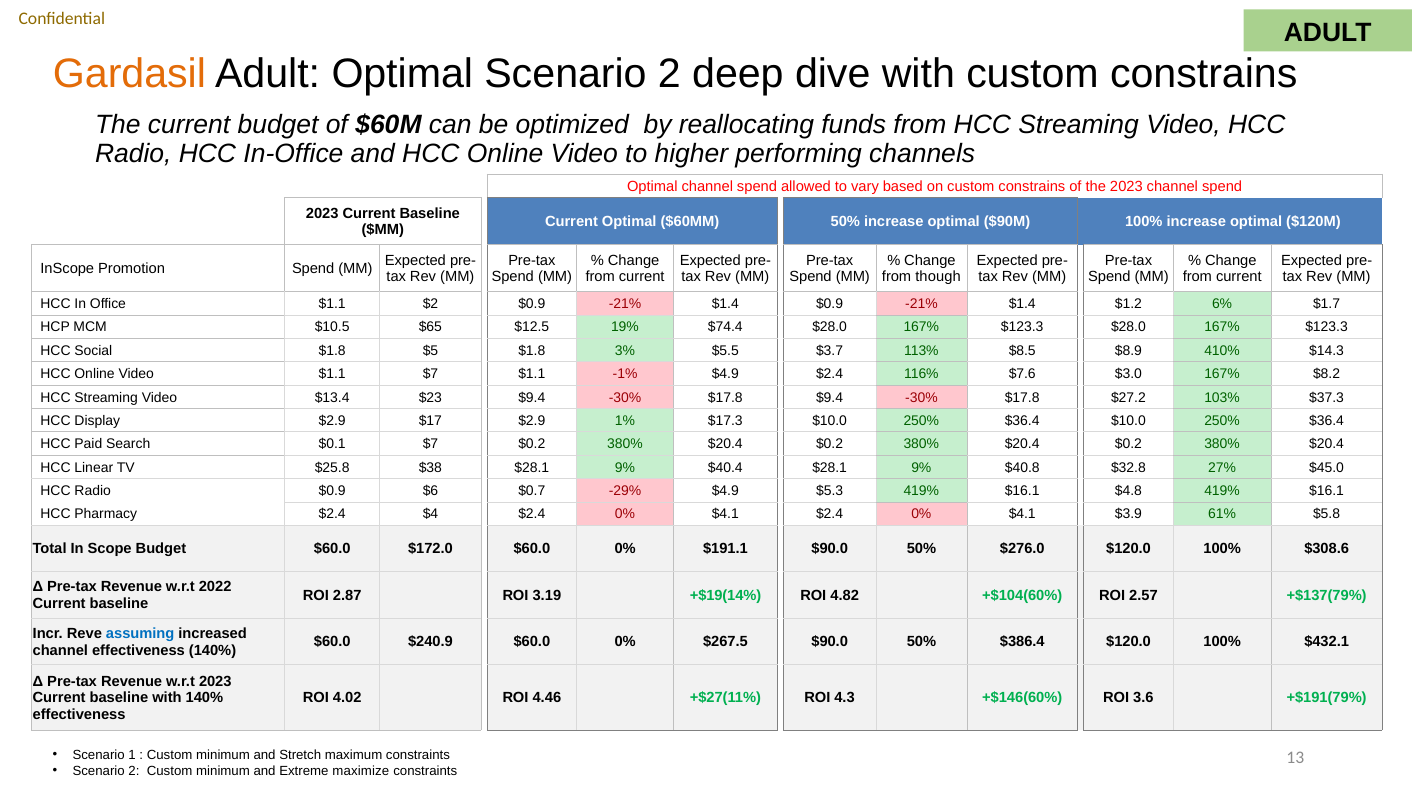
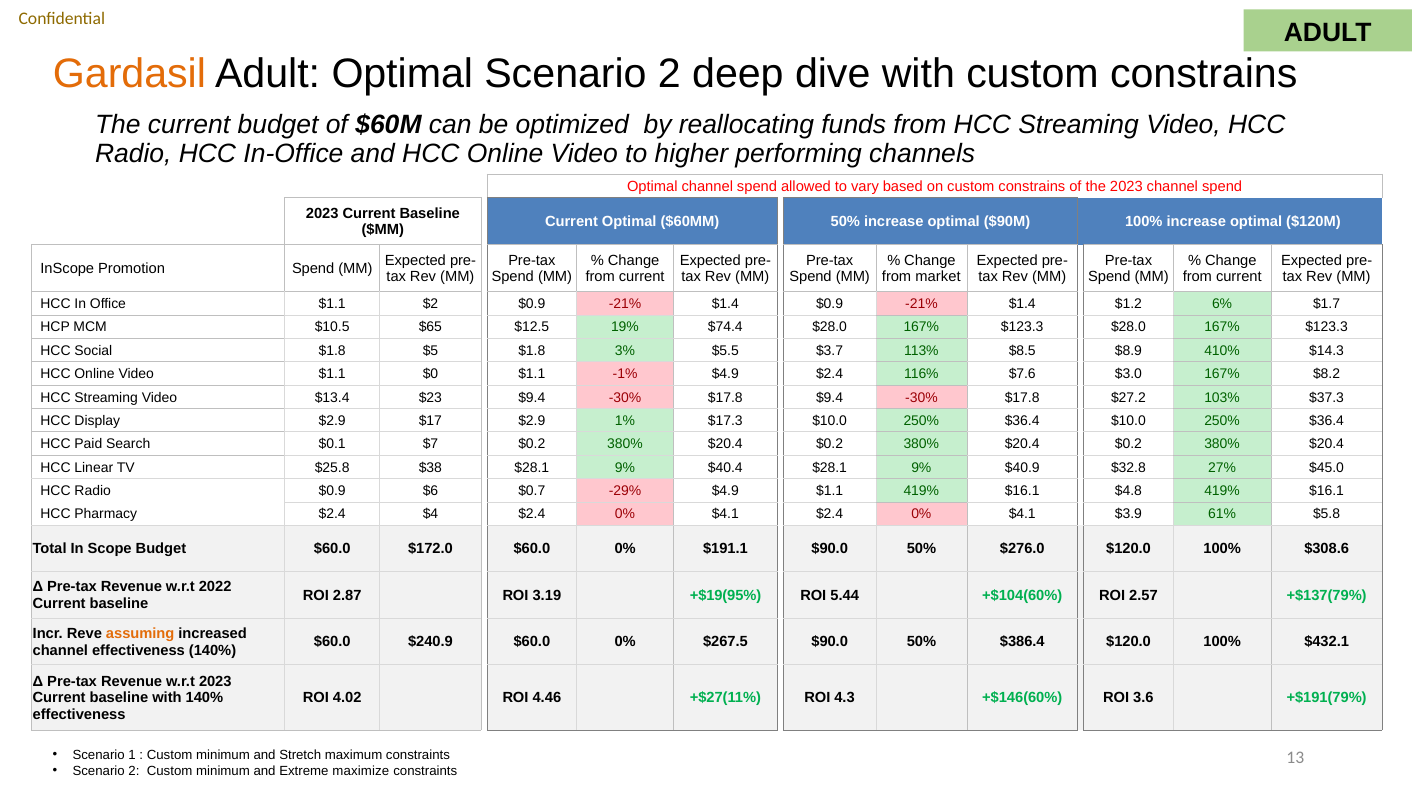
though: though -> market
$1.1 $7: $7 -> $0
$40.8: $40.8 -> $40.9
$4.9 $5.3: $5.3 -> $1.1
+$19(14%: +$19(14% -> +$19(95%
4.82: 4.82 -> 5.44
assuming colour: blue -> orange
